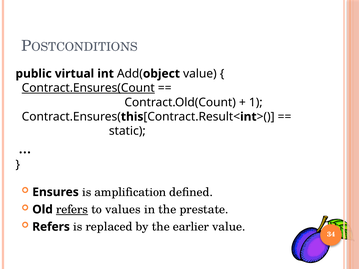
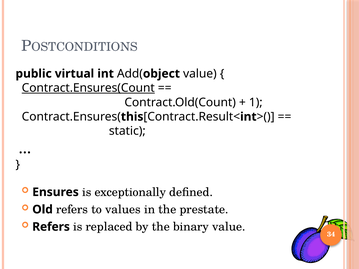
amplification: amplification -> exceptionally
refers at (72, 210) underline: present -> none
earlier: earlier -> binary
